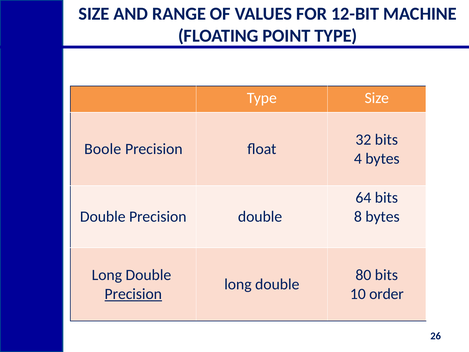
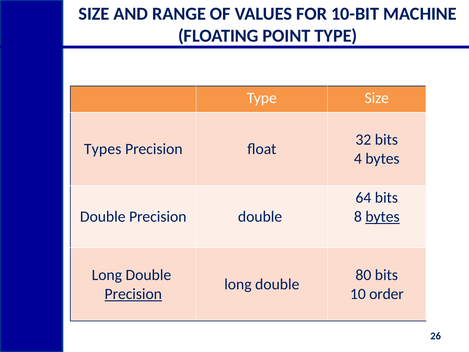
12-BIT: 12-BIT -> 10-BIT
Boole: Boole -> Types
bytes at (382, 217) underline: none -> present
